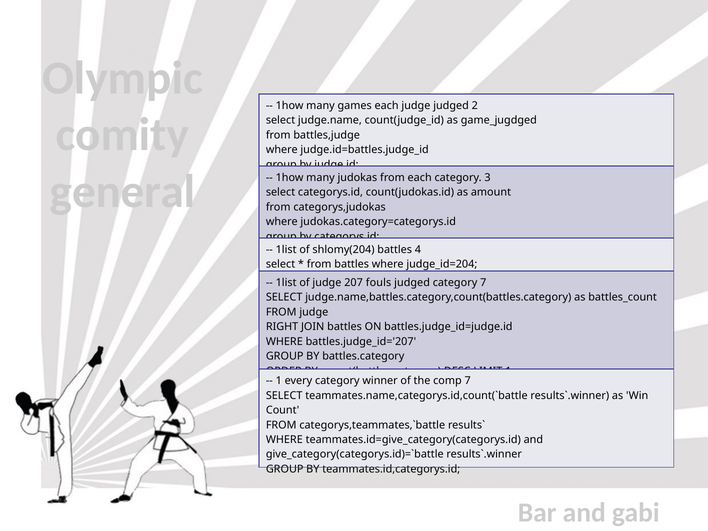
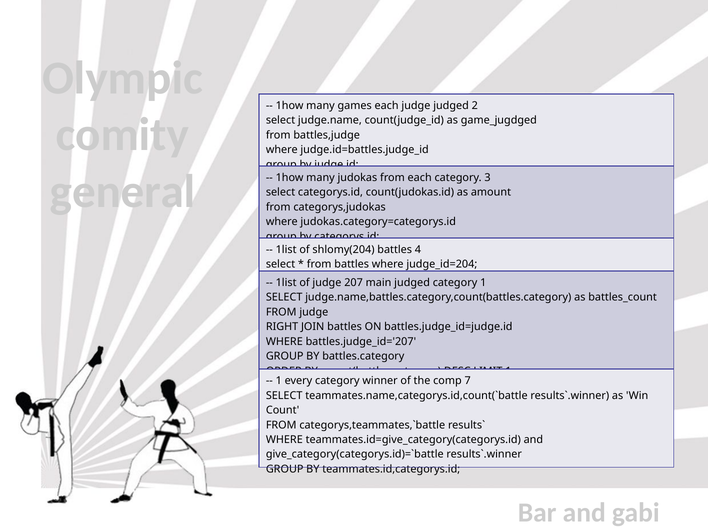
fouls: fouls -> main
category 7: 7 -> 1
